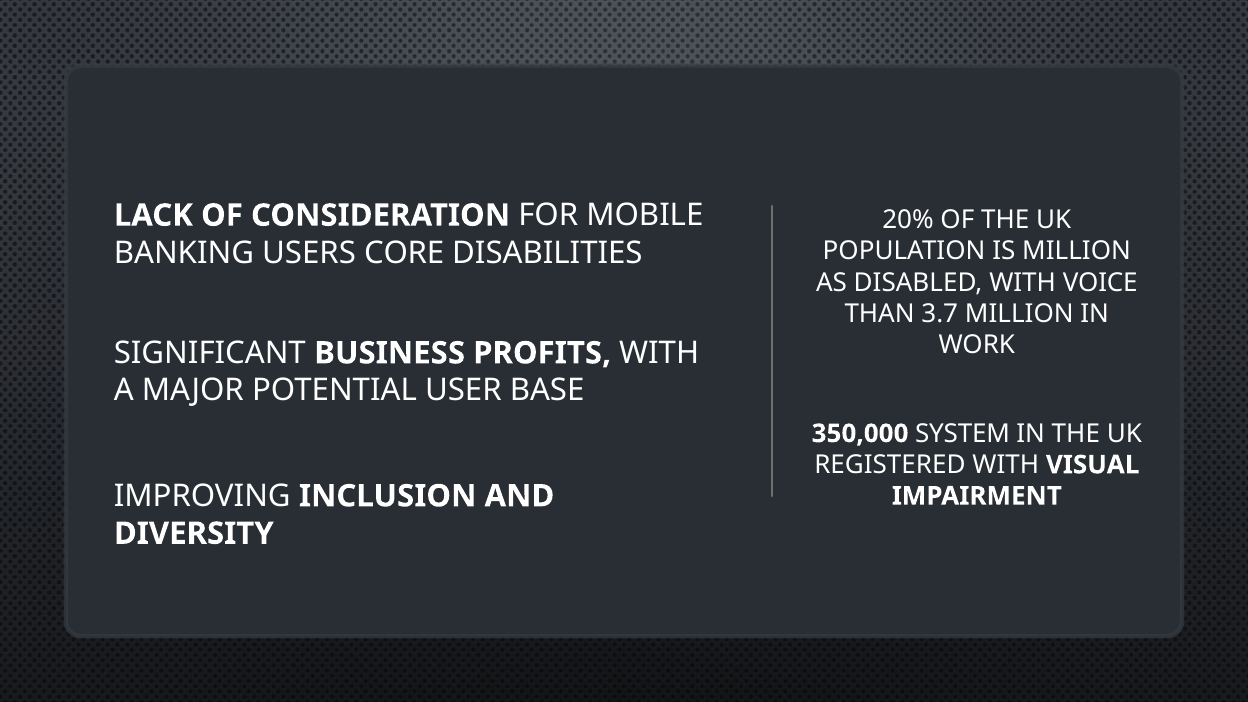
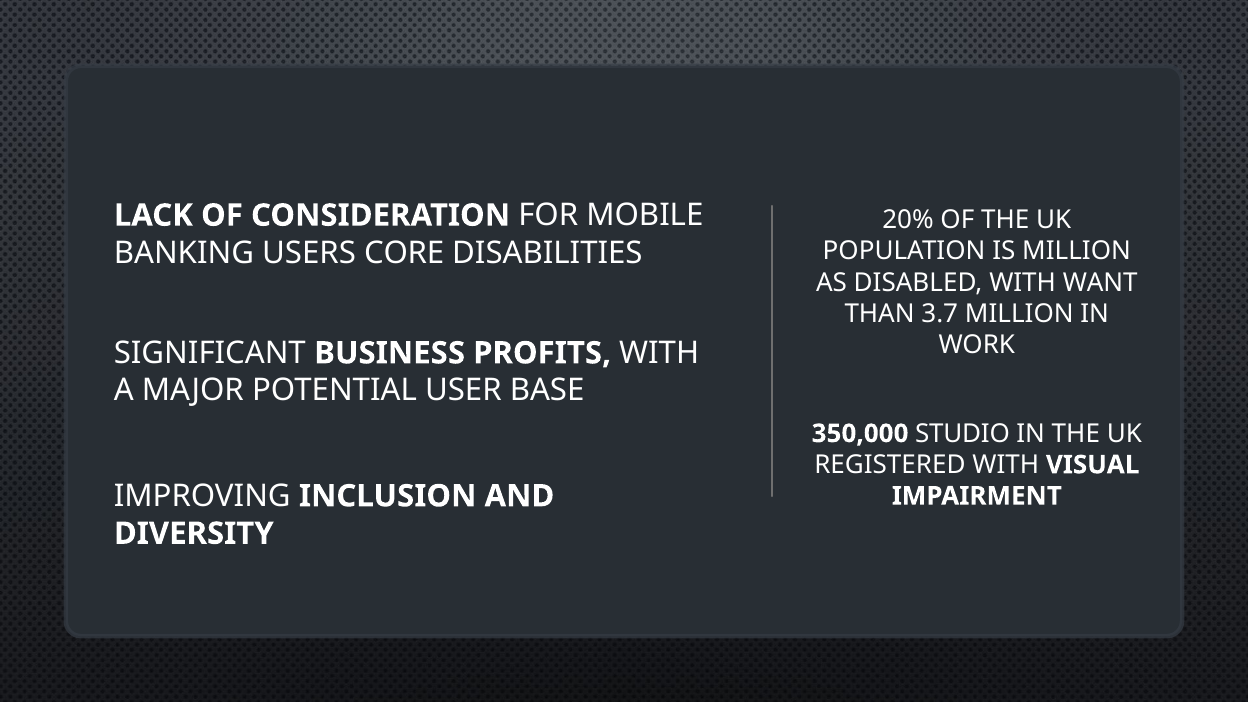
VOICE: VOICE -> WANT
SYSTEM: SYSTEM -> STUDIO
